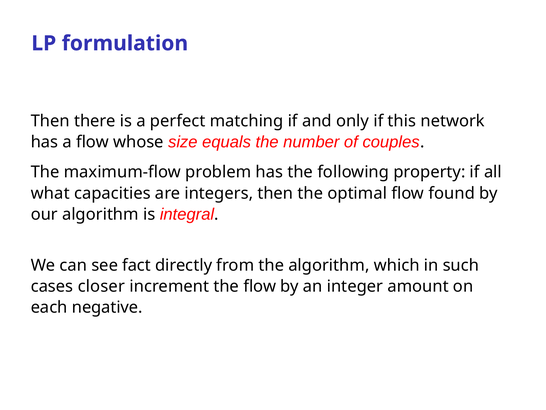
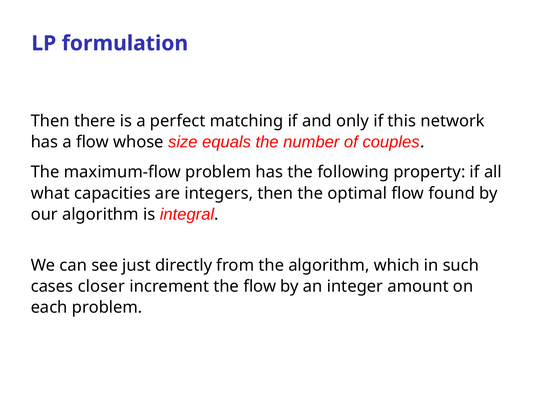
fact: fact -> just
each negative: negative -> problem
